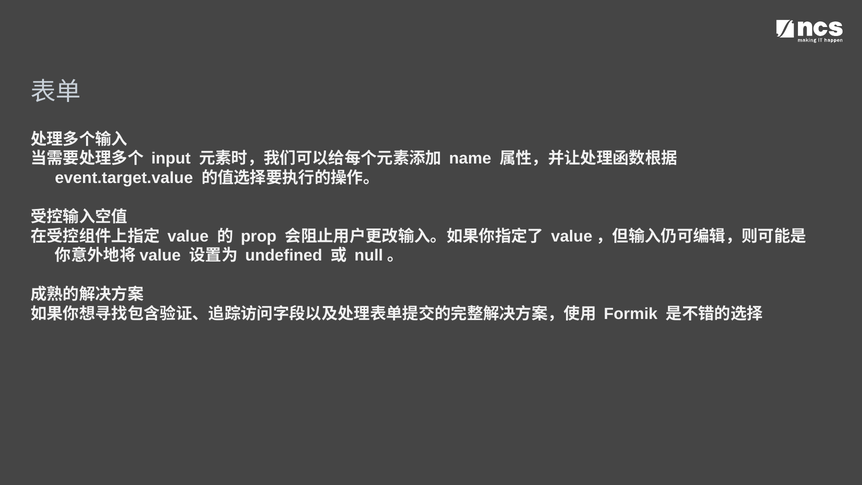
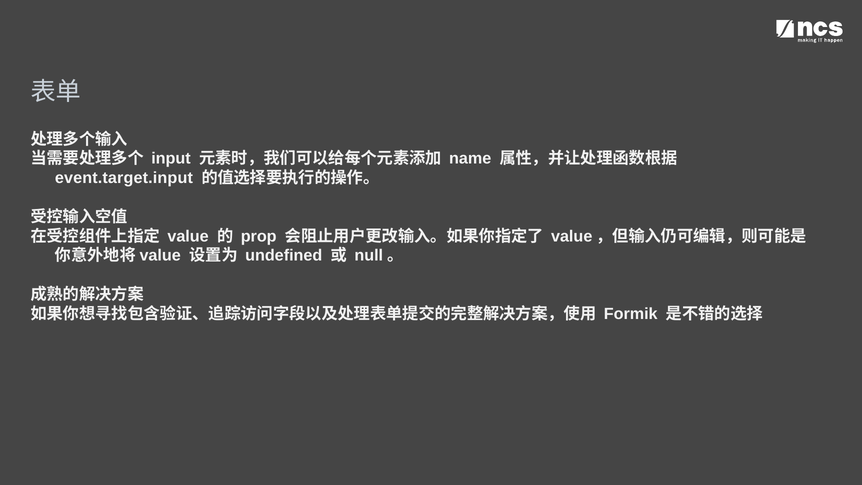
event.target.value: event.target.value -> event.target.input
